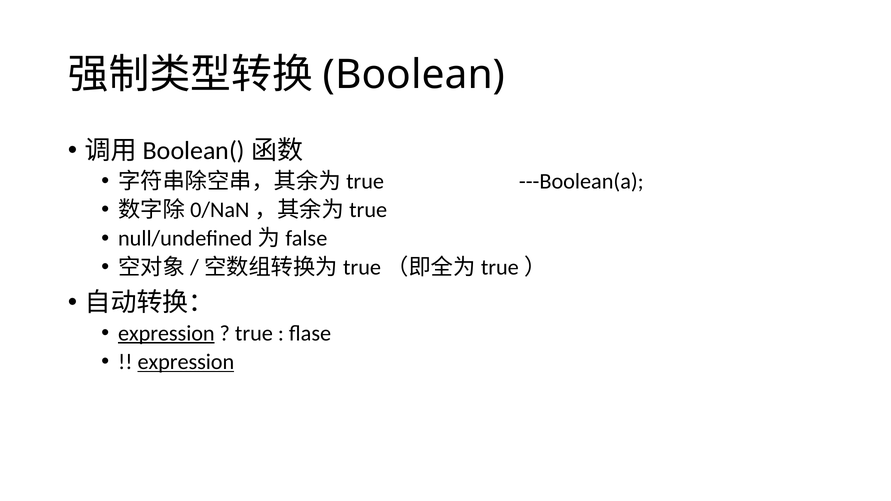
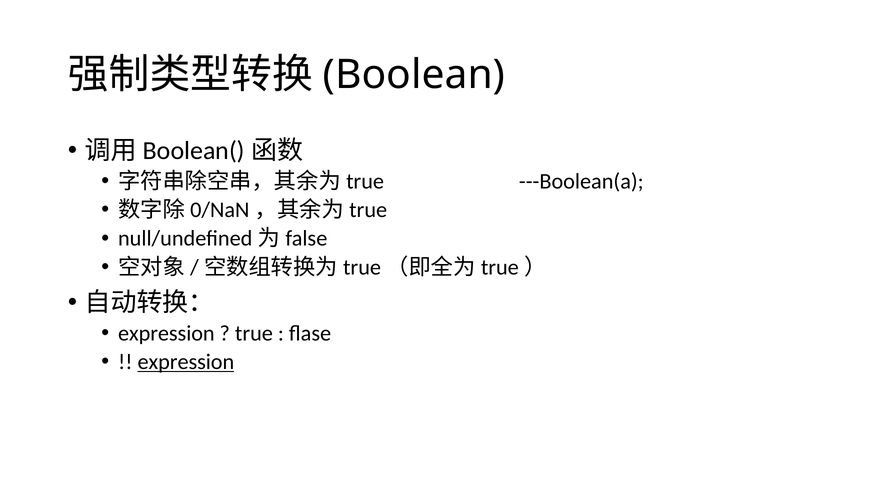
expression at (166, 333) underline: present -> none
